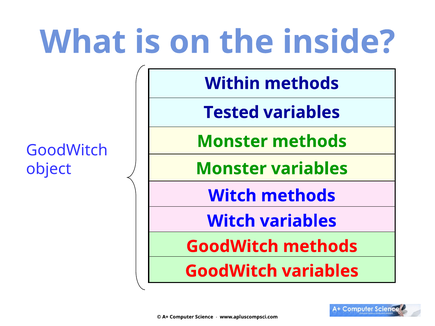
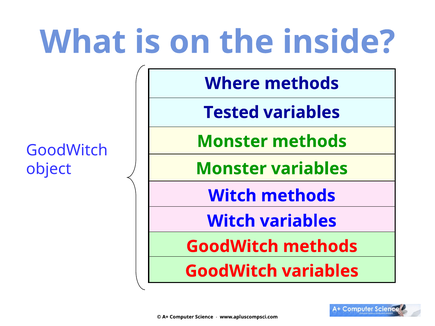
Within: Within -> Where
